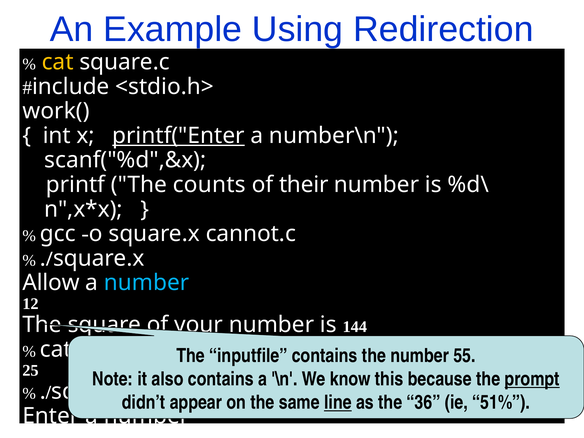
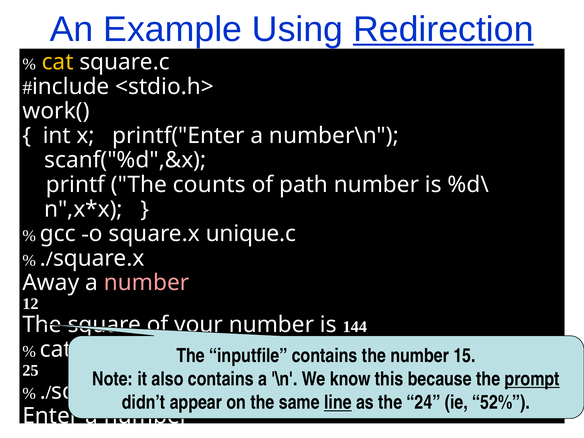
Redirection underline: none -> present
printf("Enter underline: present -> none
their: their -> path
cannot.c: cannot.c -> unique.c
Allow: Allow -> Away
number at (147, 283) colour: light blue -> pink
55: 55 -> 15
36: 36 -> 24
51%: 51% -> 52%
